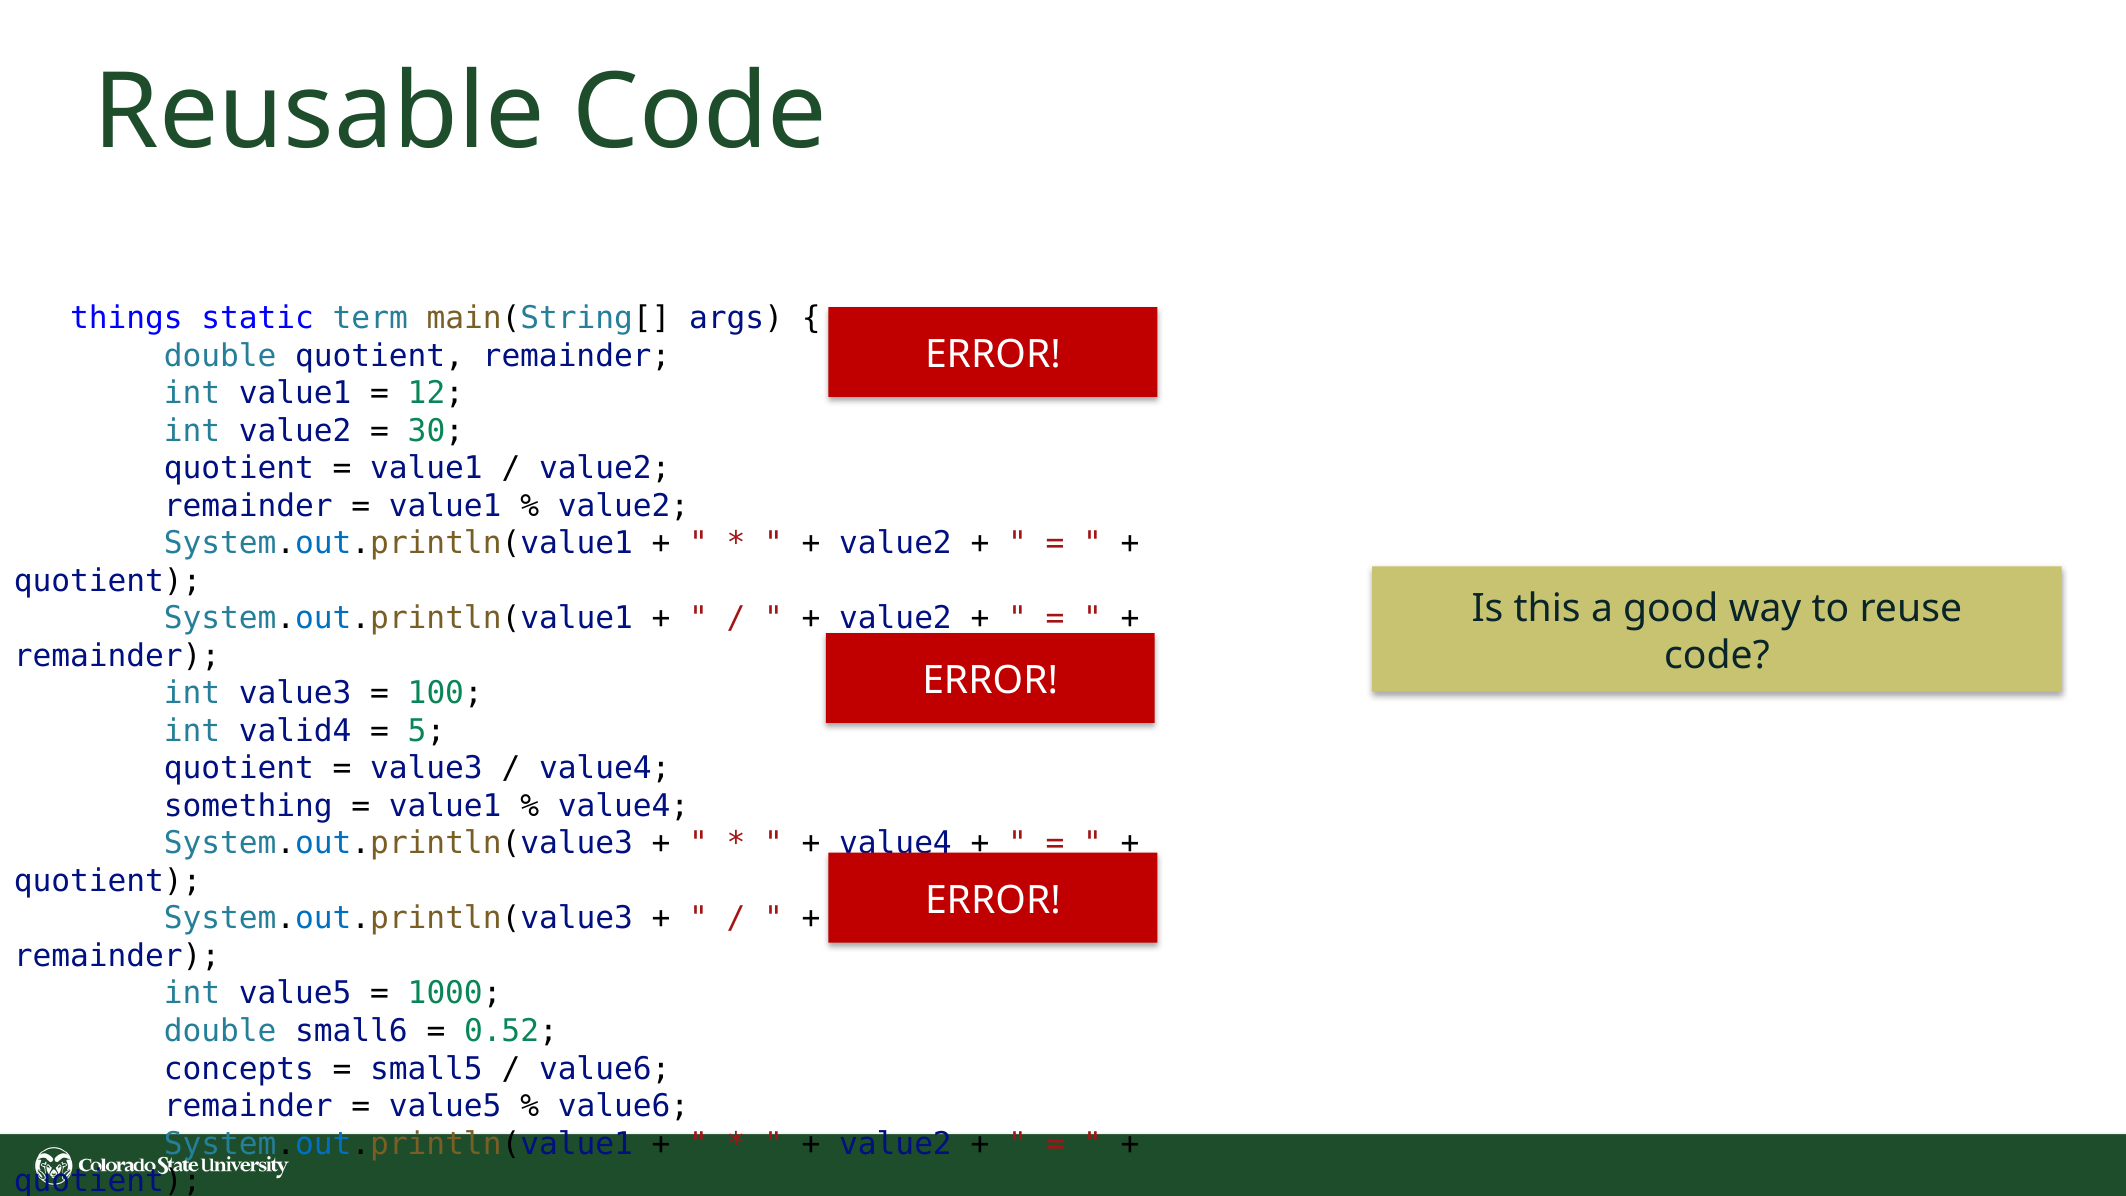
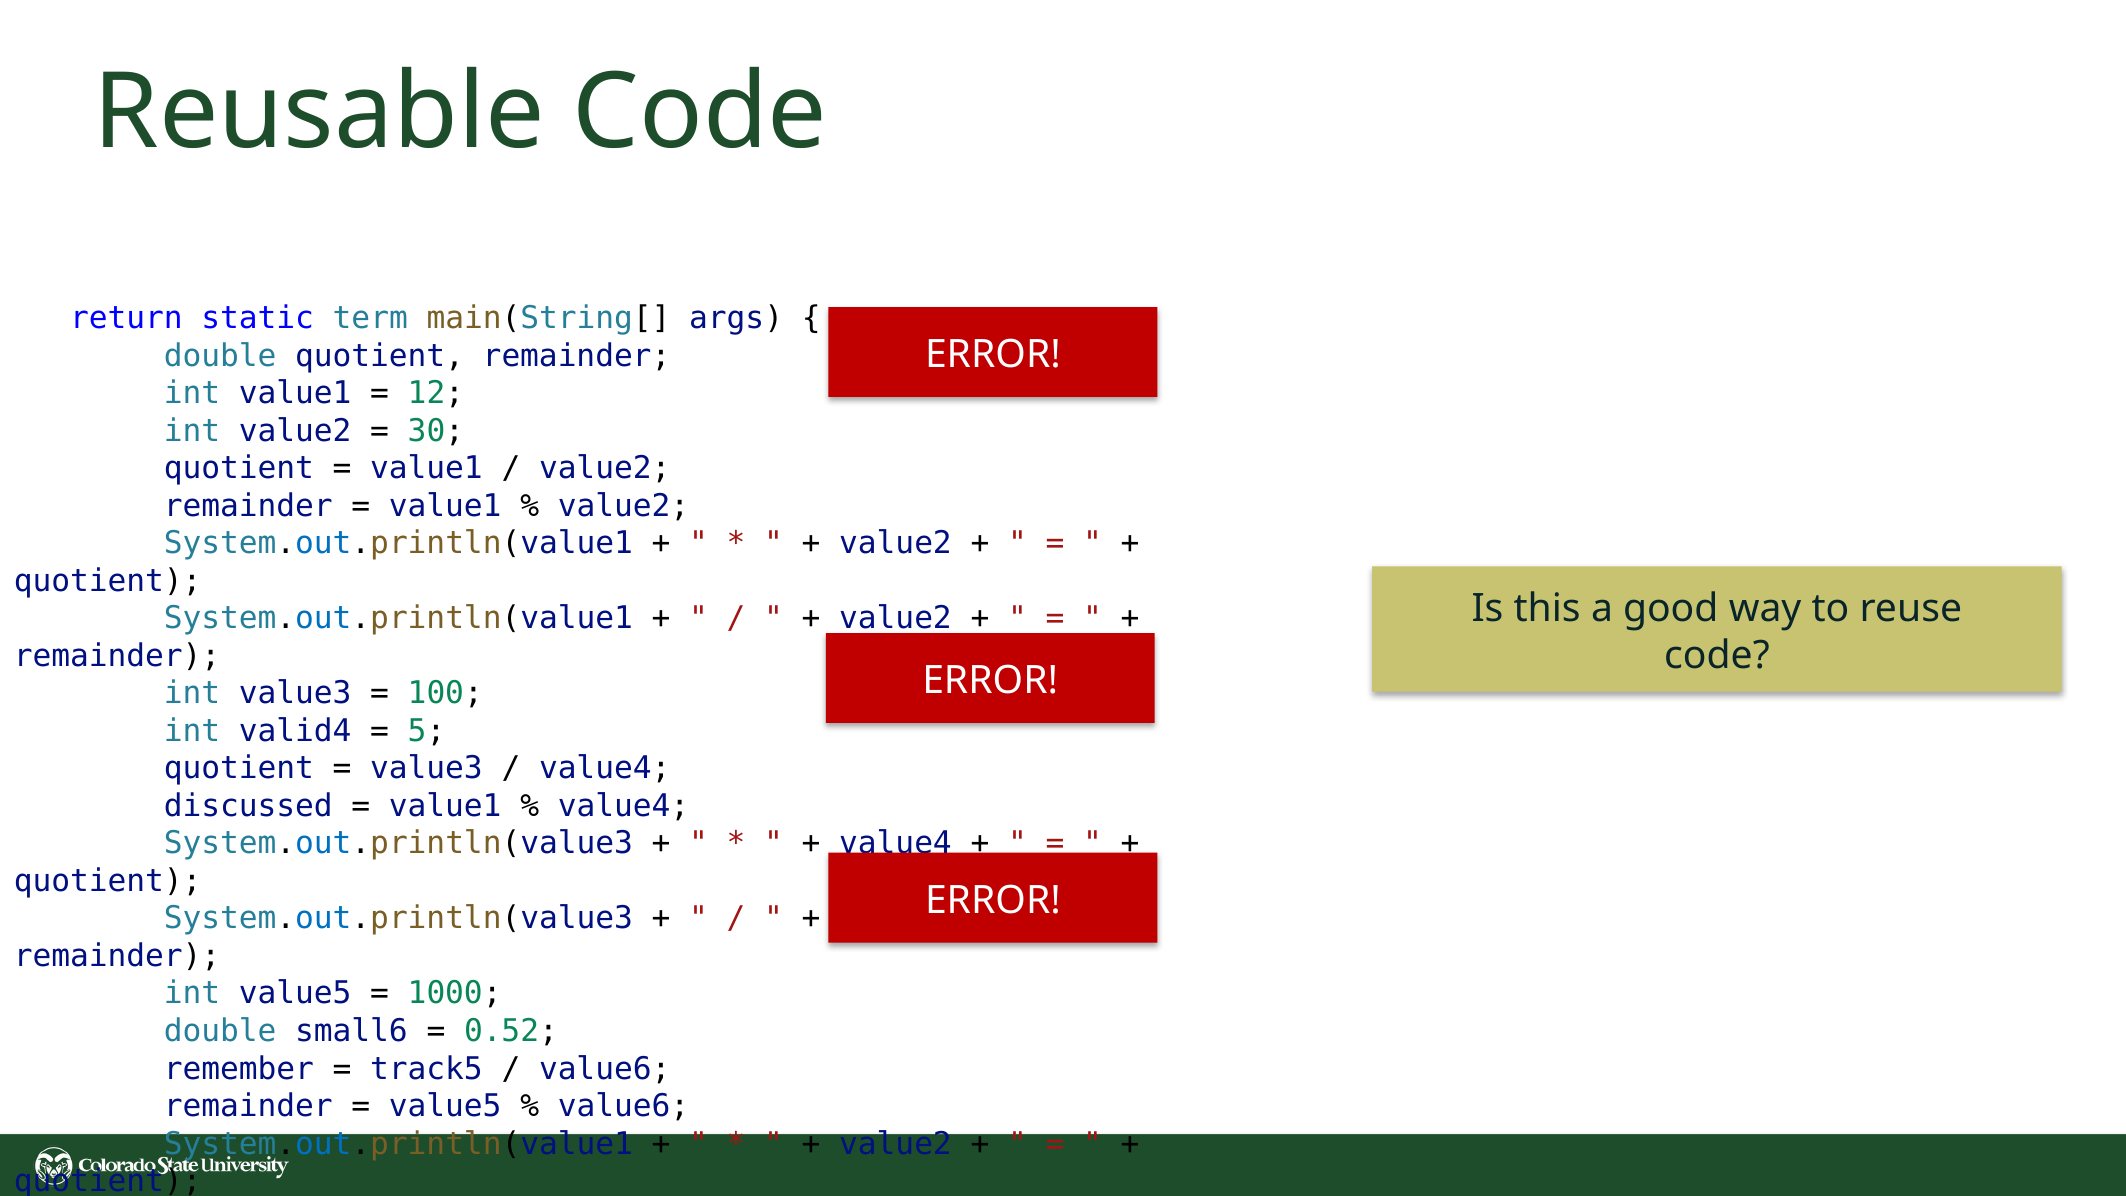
things: things -> return
something: something -> discussed
concepts: concepts -> remember
small5: small5 -> track5
